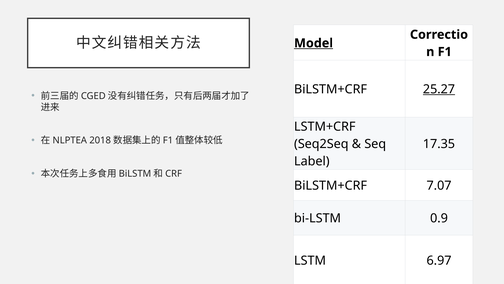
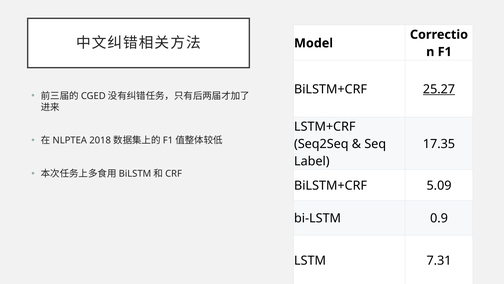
Model underline: present -> none
7.07: 7.07 -> 5.09
6.97: 6.97 -> 7.31
